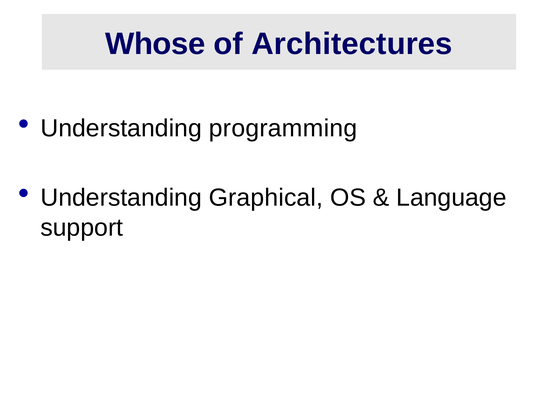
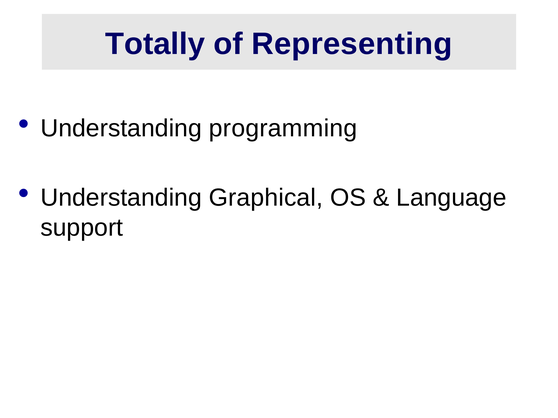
Whose: Whose -> Totally
Architectures: Architectures -> Representing
